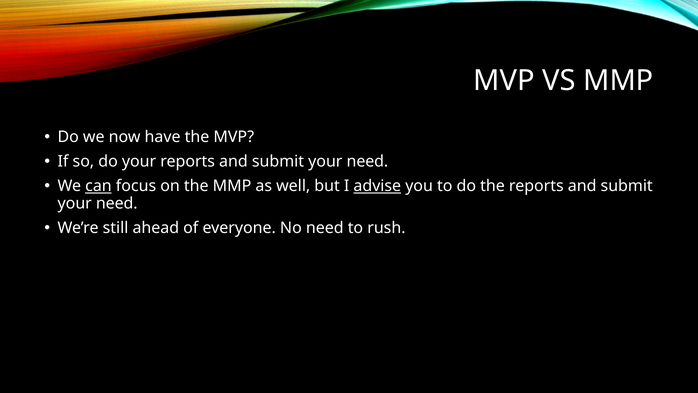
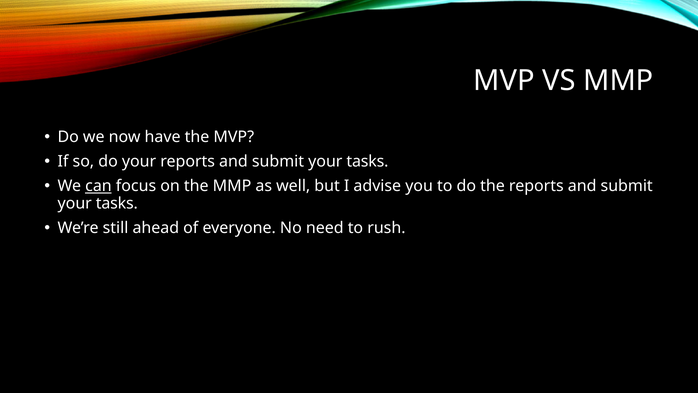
need at (367, 161): need -> tasks
advise underline: present -> none
need at (117, 203): need -> tasks
